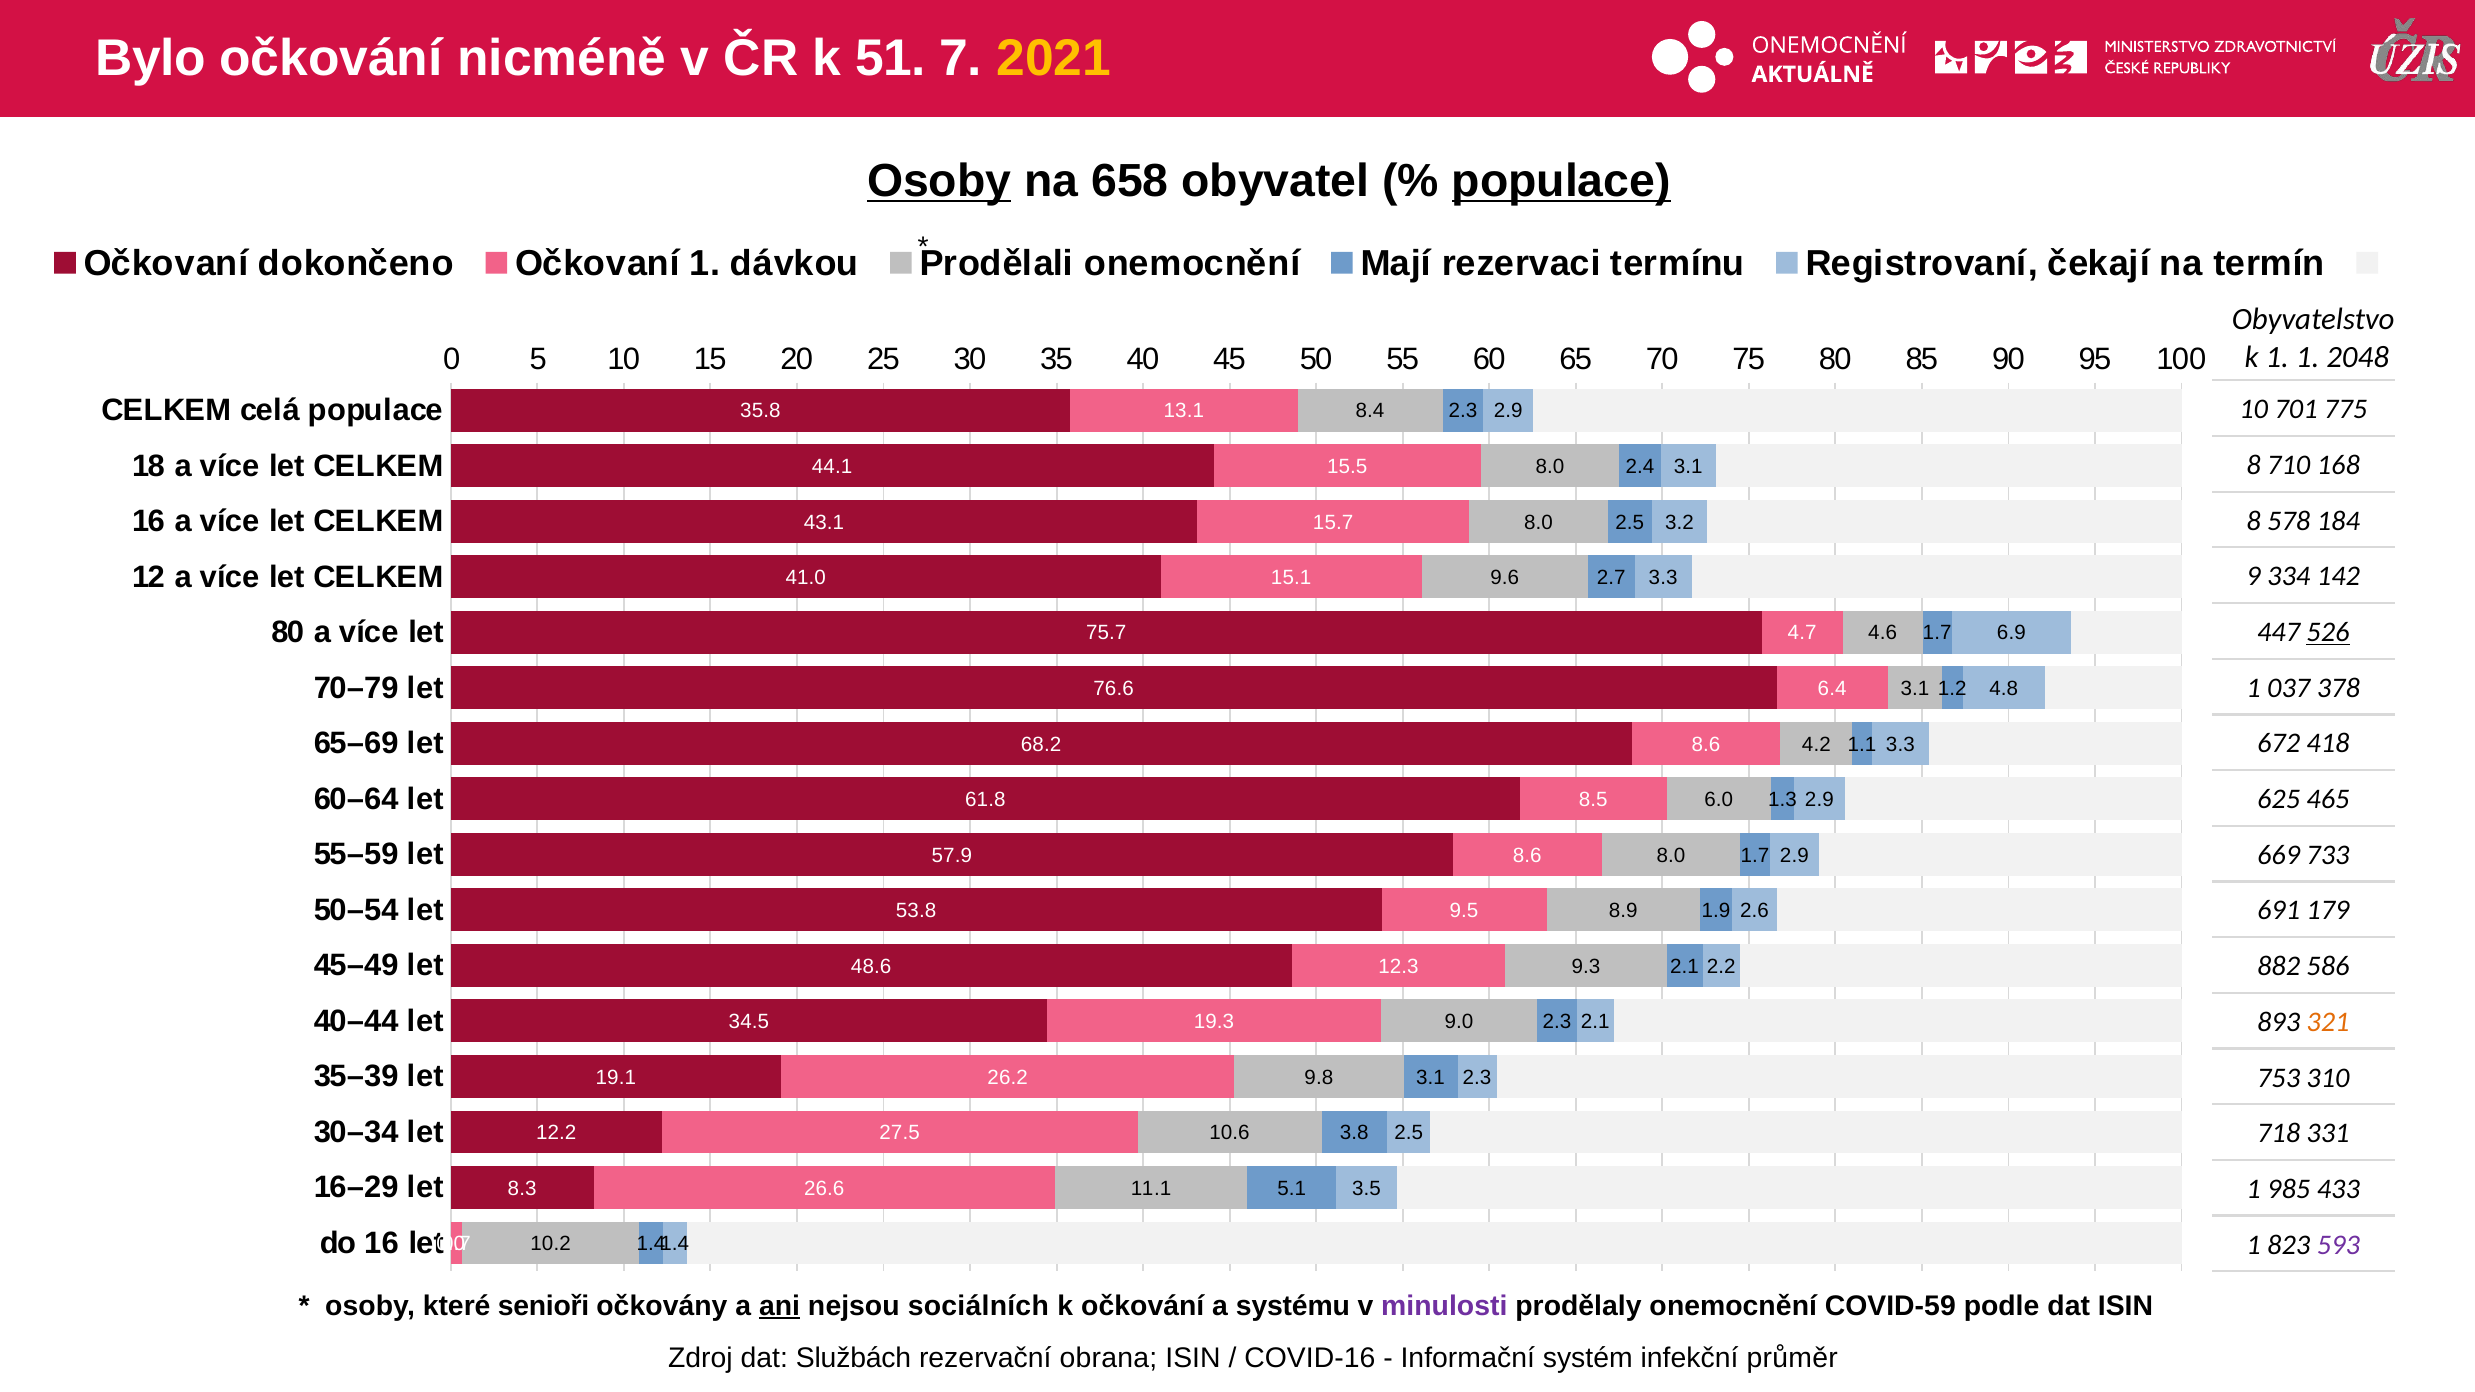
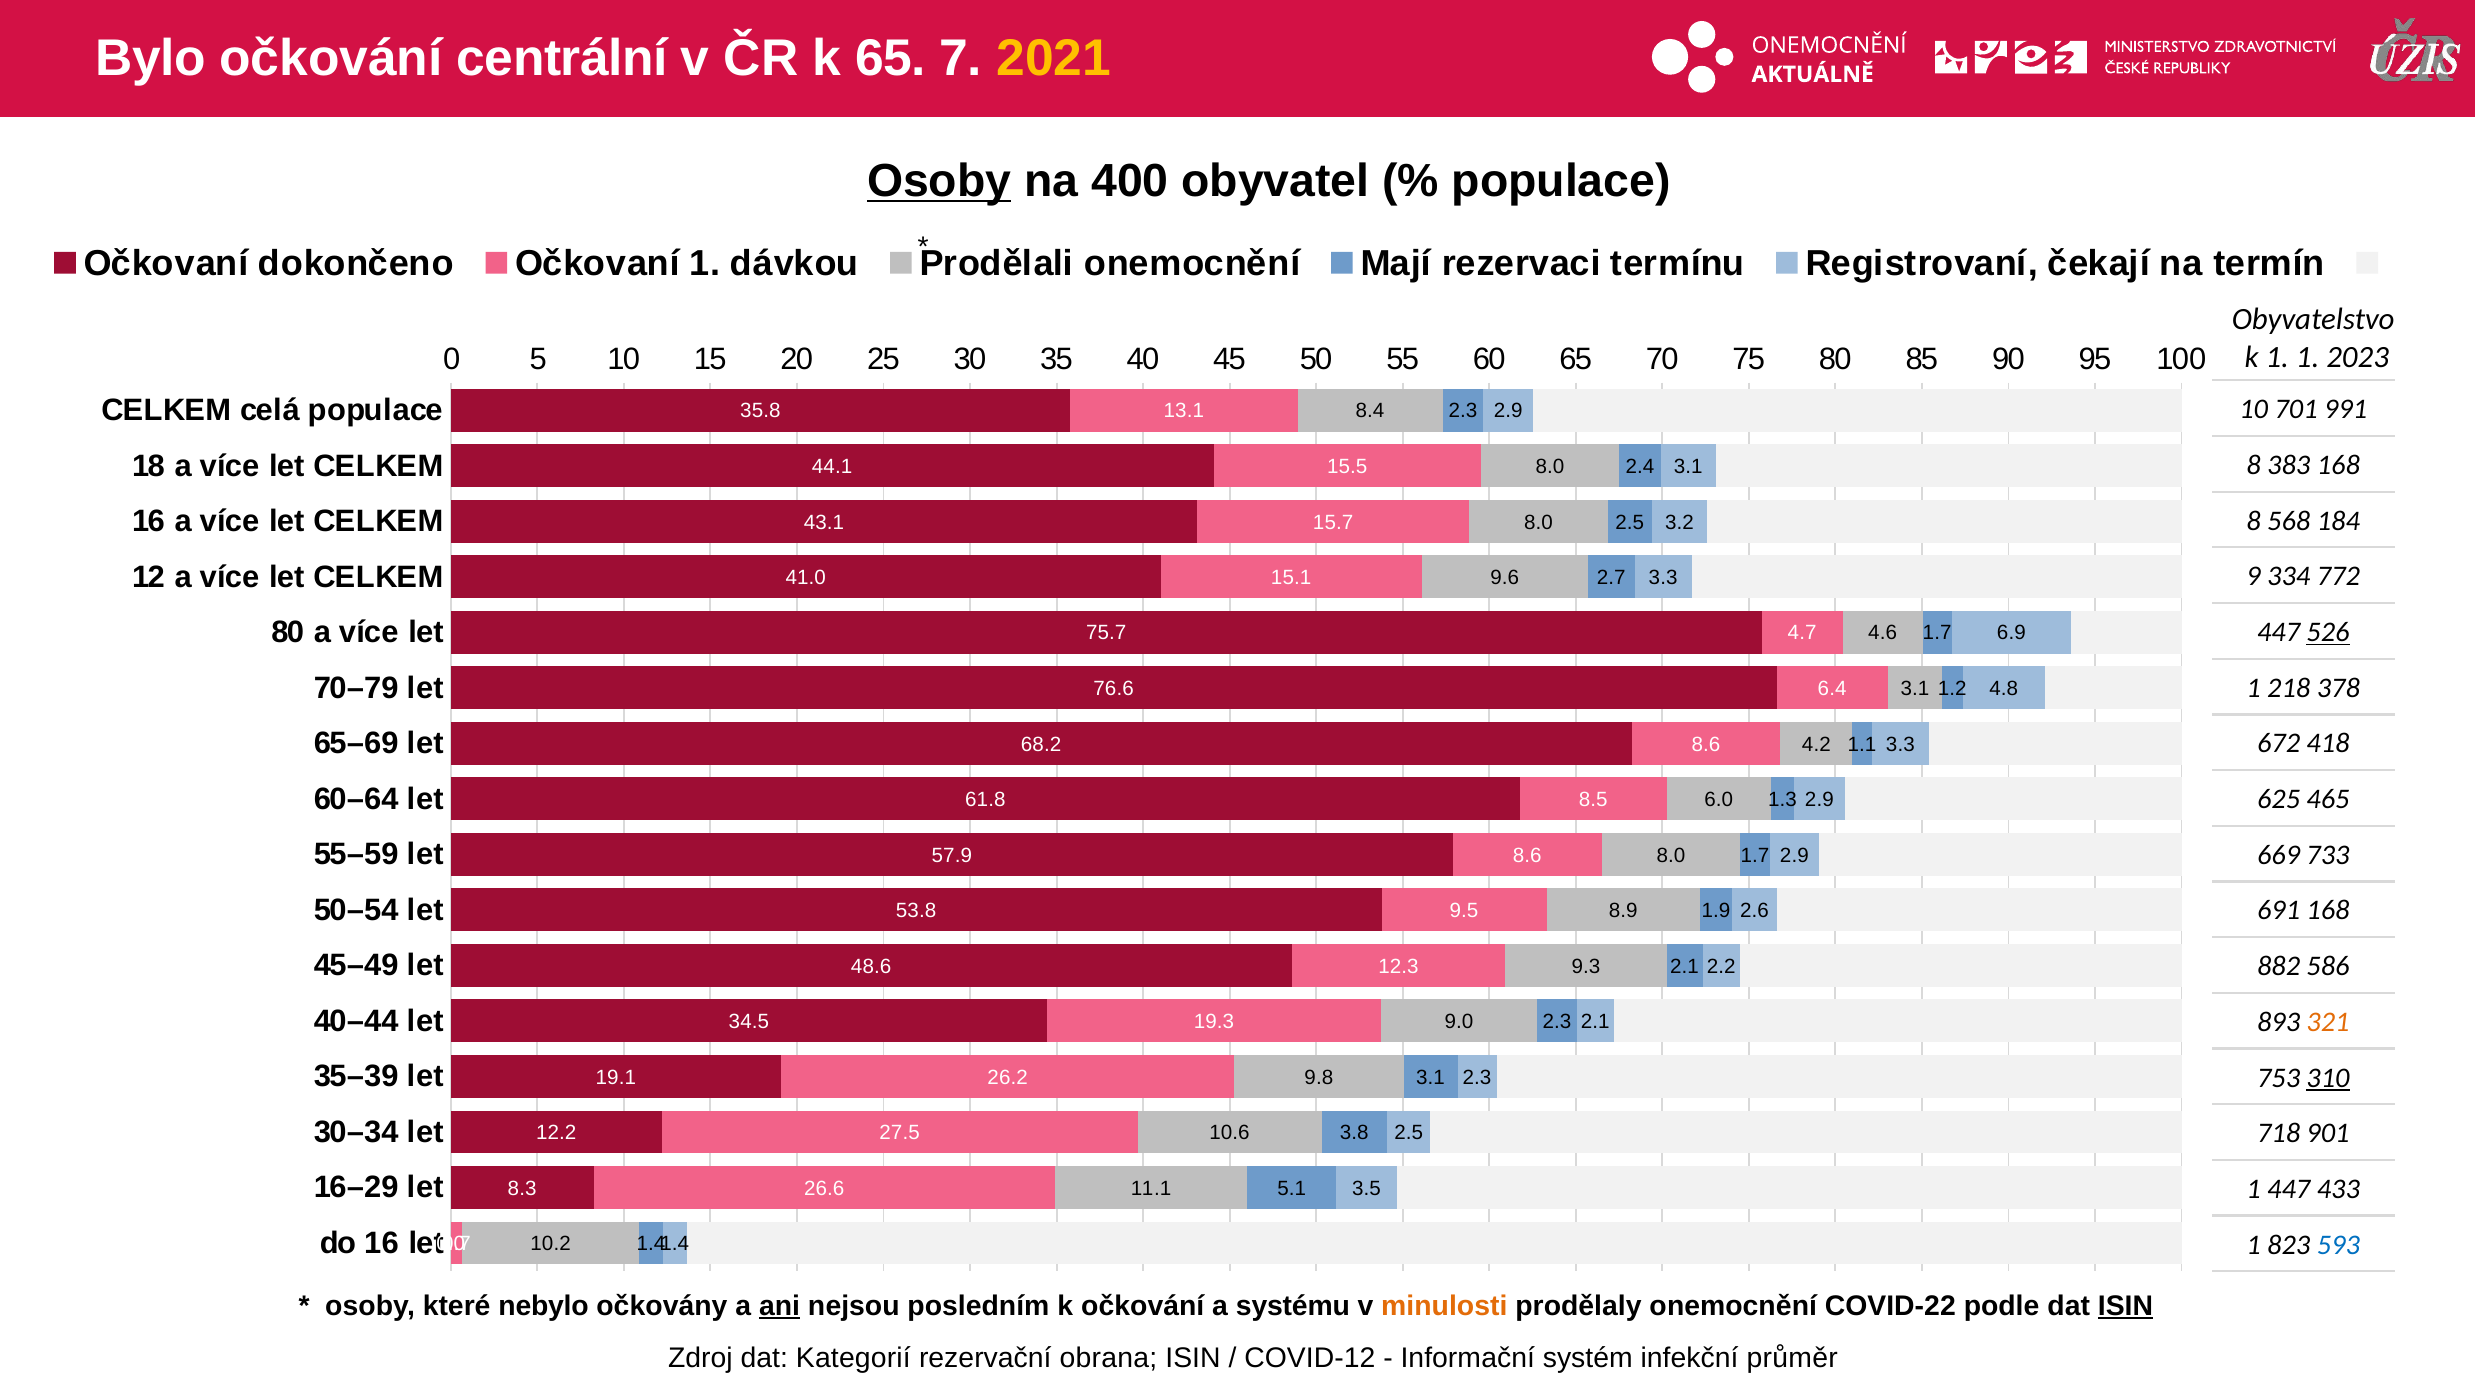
nicméně: nicméně -> centrální
k 51: 51 -> 65
658: 658 -> 400
populace at (1561, 181) underline: present -> none
2048: 2048 -> 2023
775: 775 -> 991
710: 710 -> 383
578: 578 -> 568
142: 142 -> 772
037: 037 -> 218
691 179: 179 -> 168
310 underline: none -> present
331: 331 -> 901
1 985: 985 -> 447
593 colour: purple -> blue
senioři: senioři -> nebylo
sociálních: sociálních -> posledním
minulosti colour: purple -> orange
COVID-59: COVID-59 -> COVID-22
ISIN at (2125, 1306) underline: none -> present
Službách: Službách -> Kategorií
COVID-16: COVID-16 -> COVID-12
